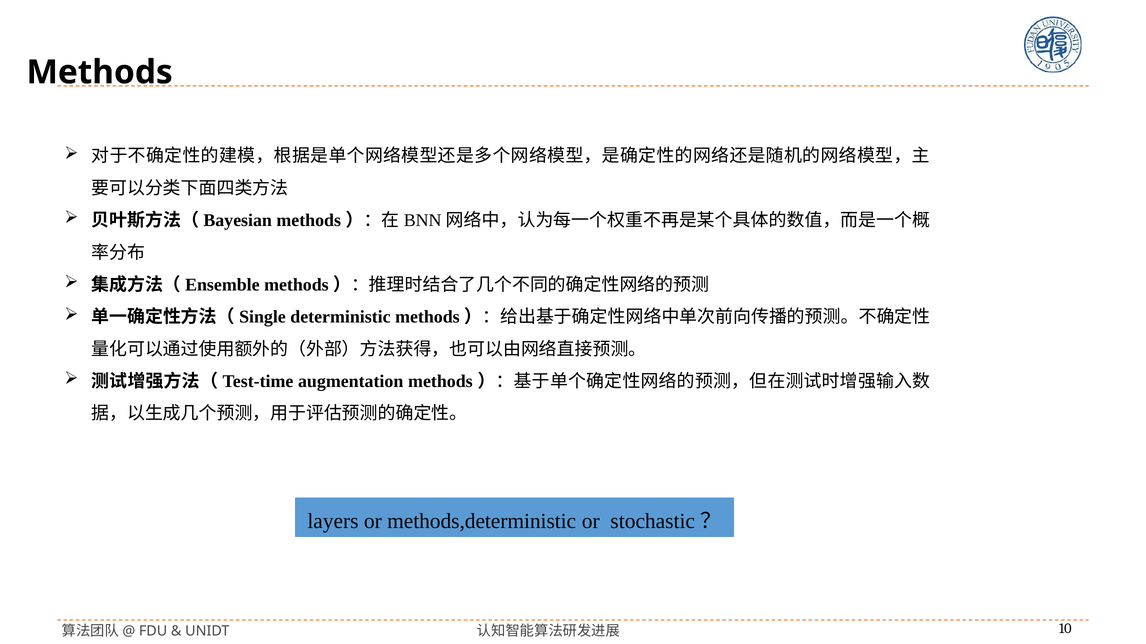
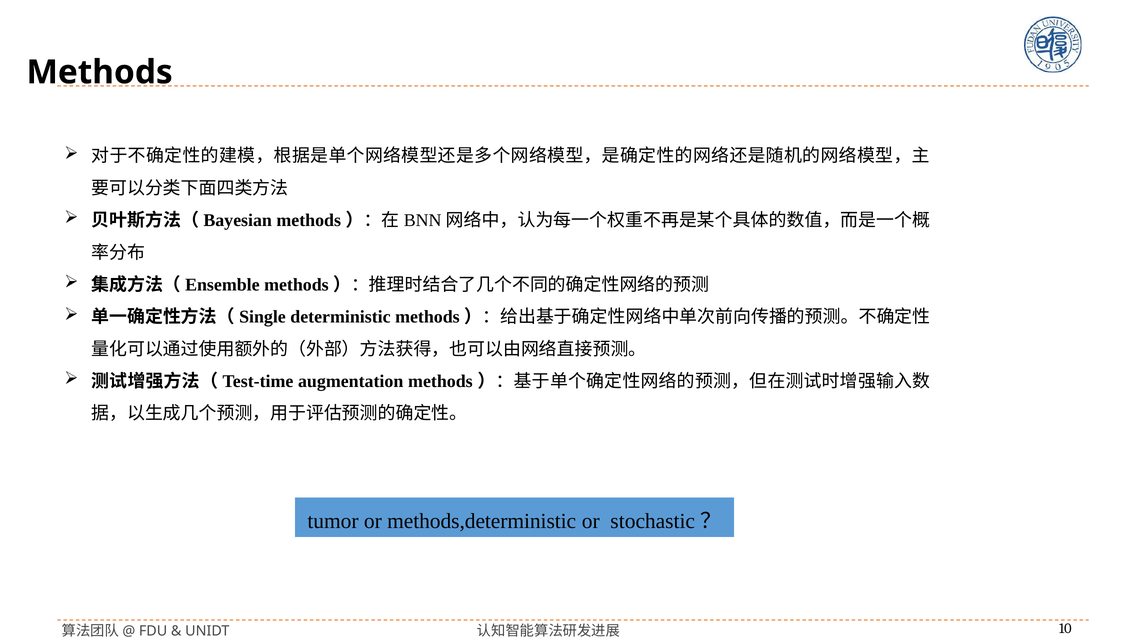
layers: layers -> tumor
